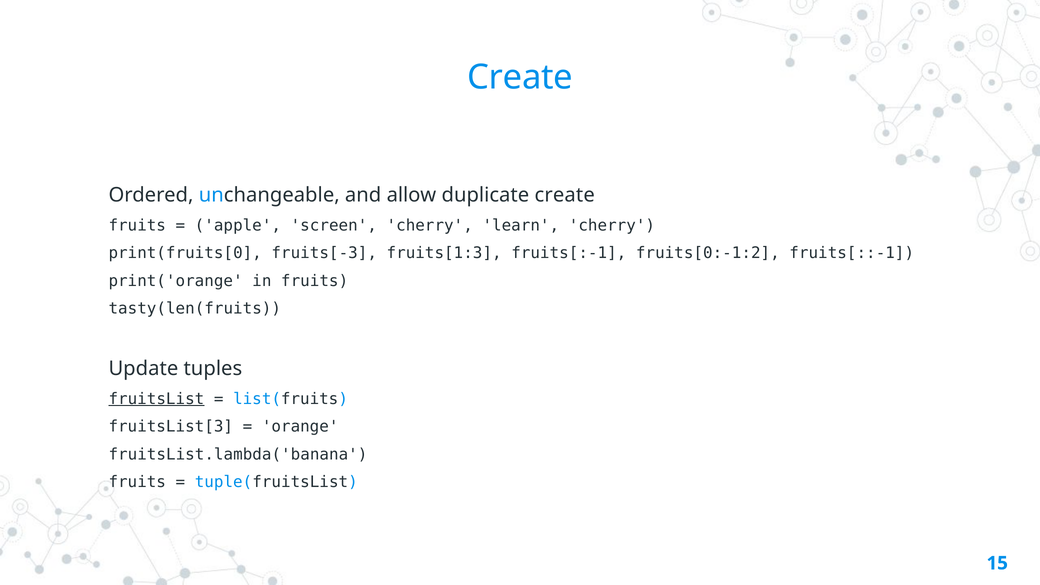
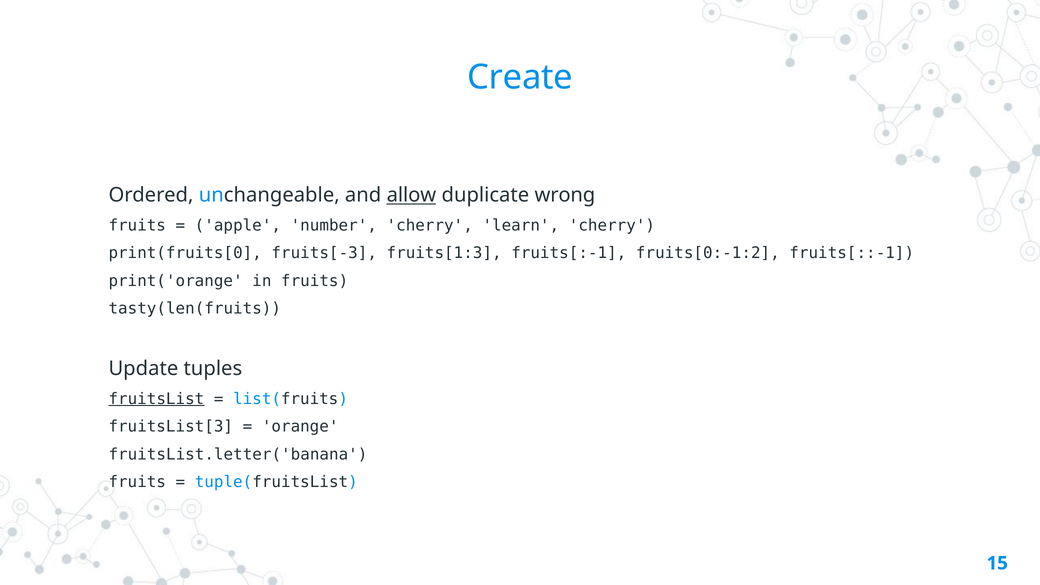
allow underline: none -> present
duplicate create: create -> wrong
screen: screen -> number
fruitsList.lambda('banana: fruitsList.lambda('banana -> fruitsList.letter('banana
